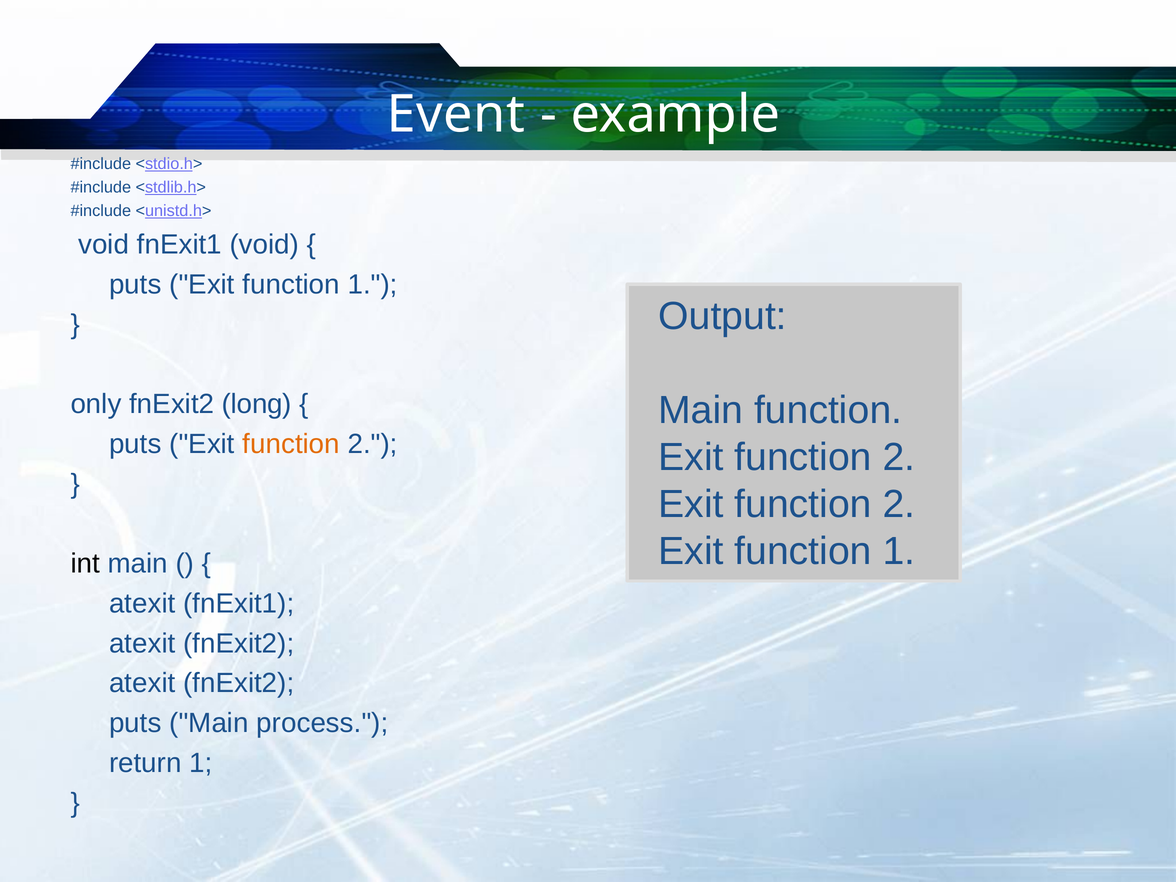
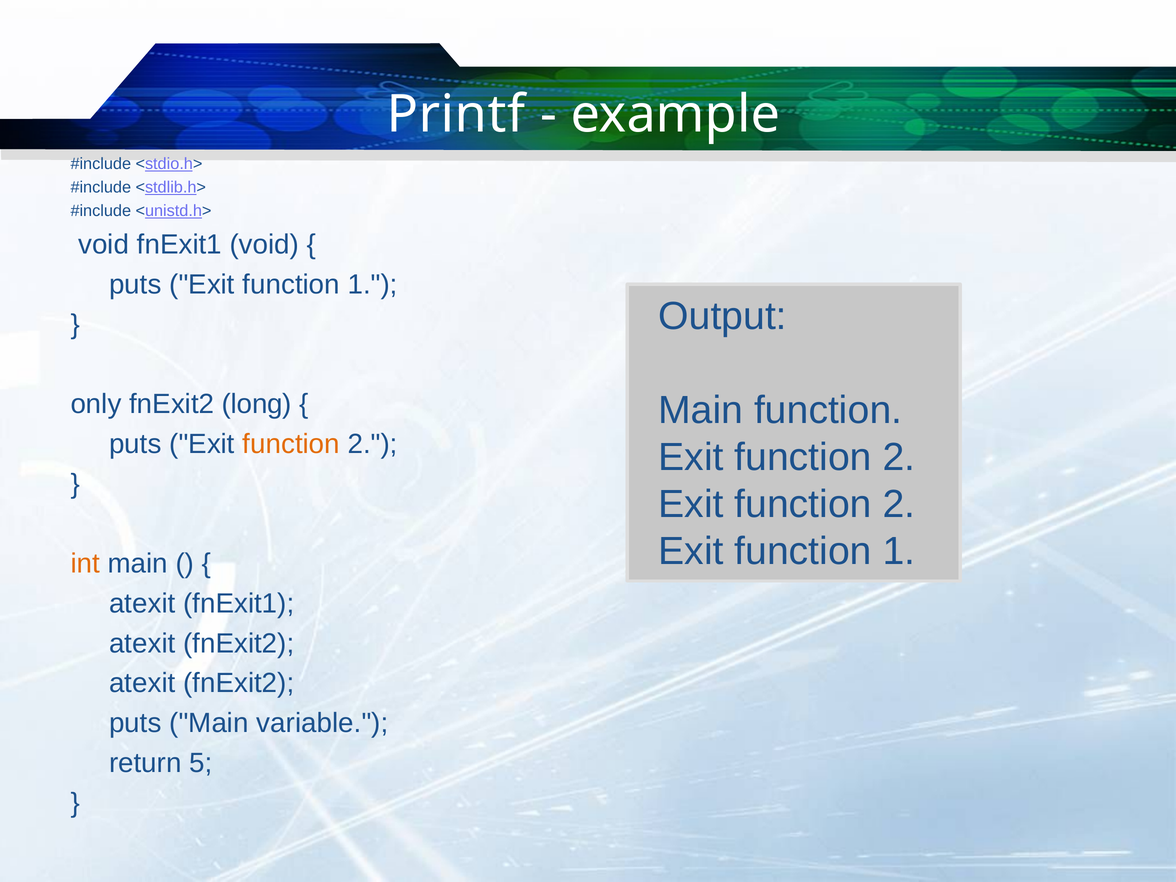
Event: Event -> Printf
int colour: black -> orange
process: process -> variable
return 1: 1 -> 5
